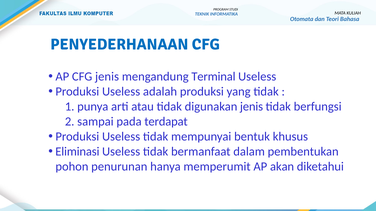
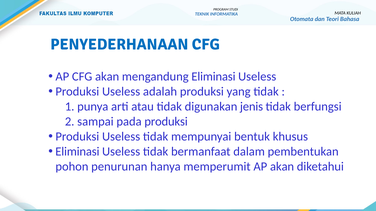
CFG jenis: jenis -> akan
mengandung Terminal: Terminal -> Eliminasi
pada terdapat: terdapat -> produksi
